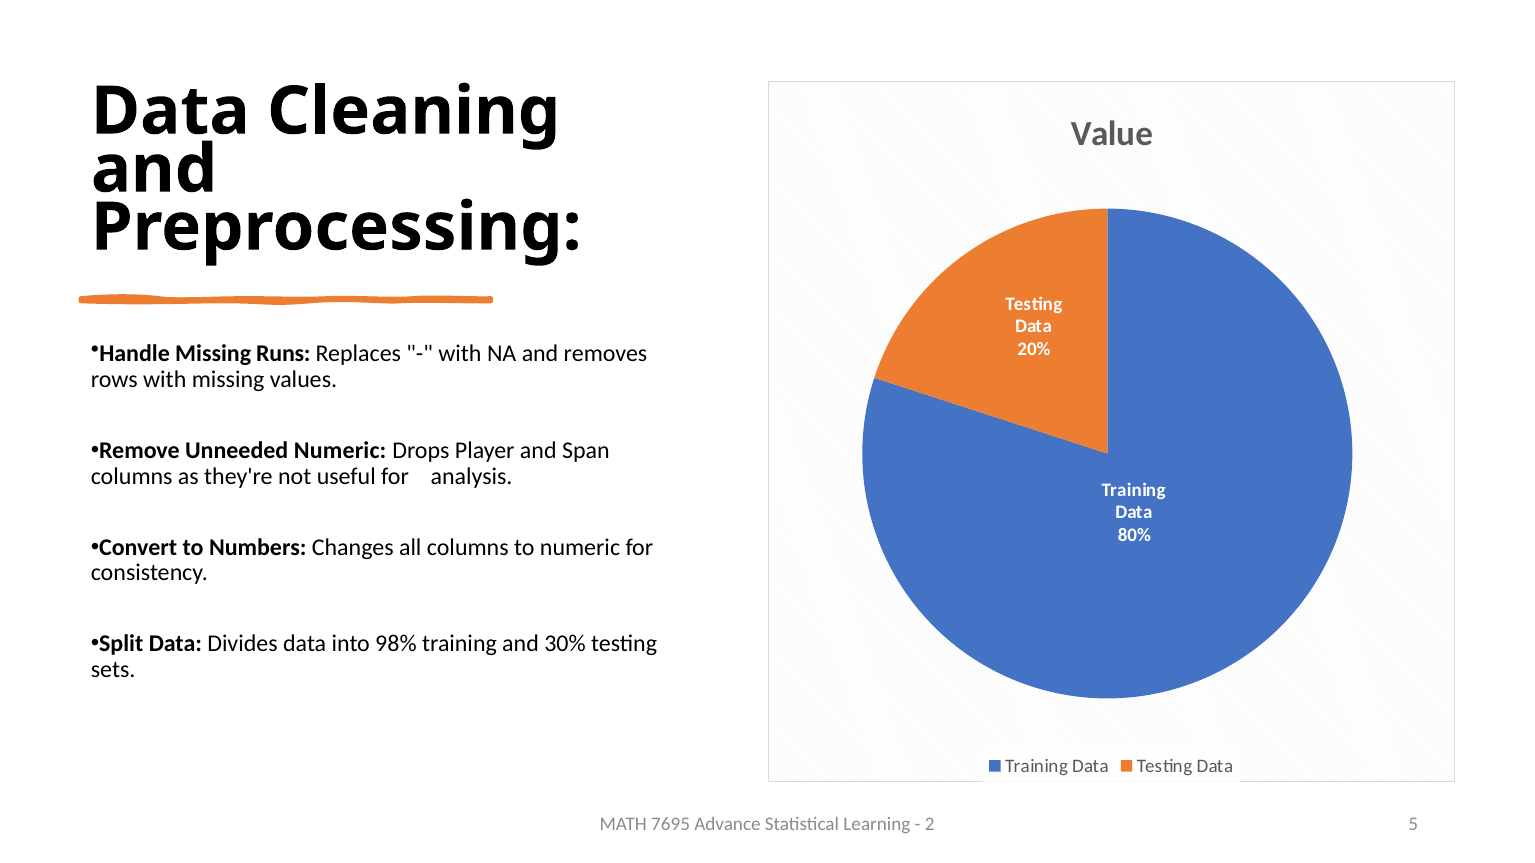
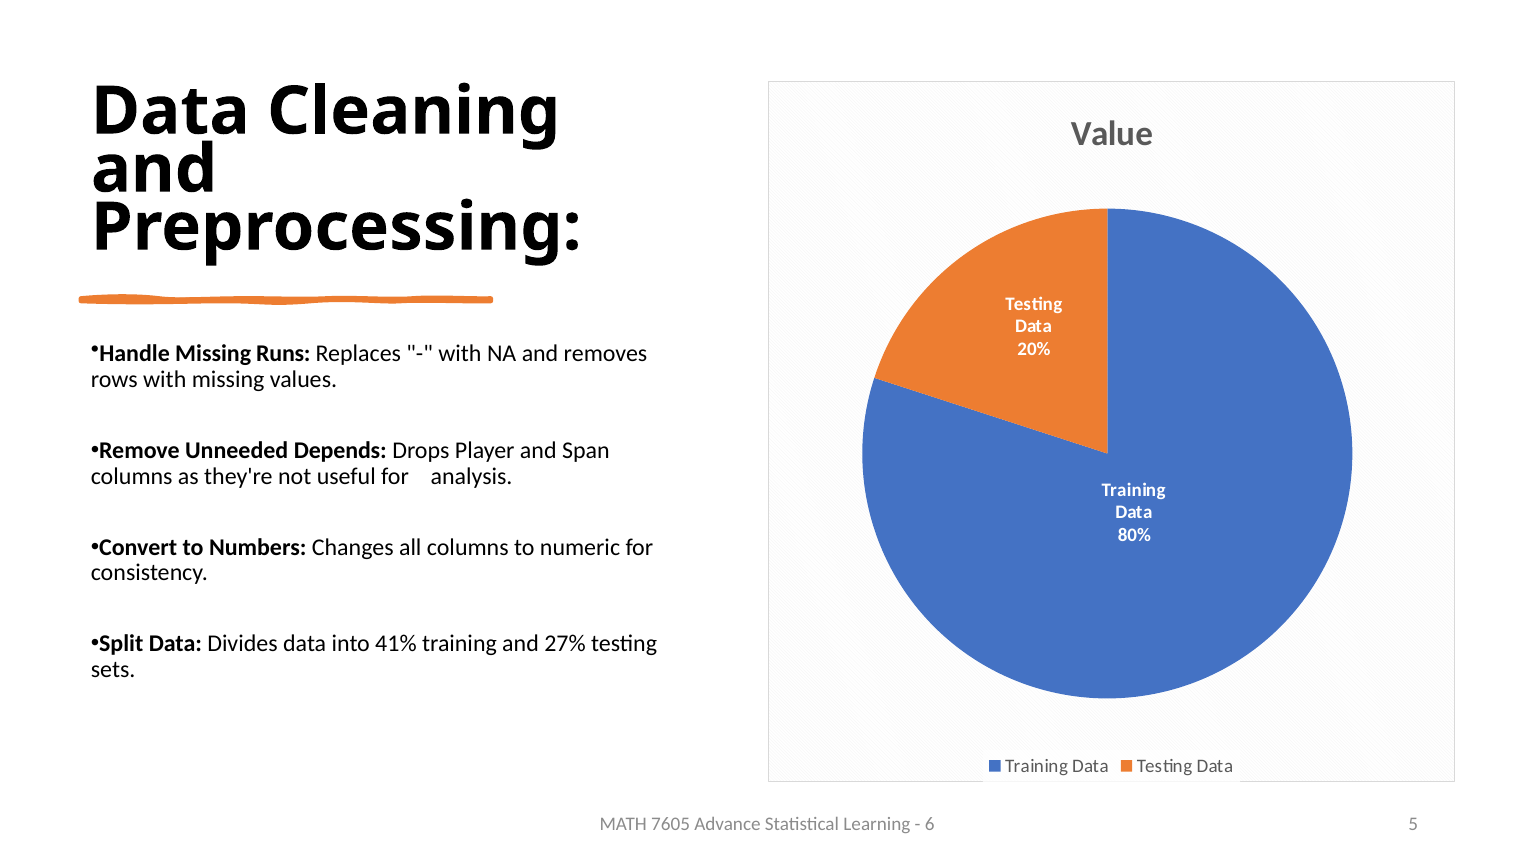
Unneeded Numeric: Numeric -> Depends
98%: 98% -> 41%
30%: 30% -> 27%
7695: 7695 -> 7605
2: 2 -> 6
